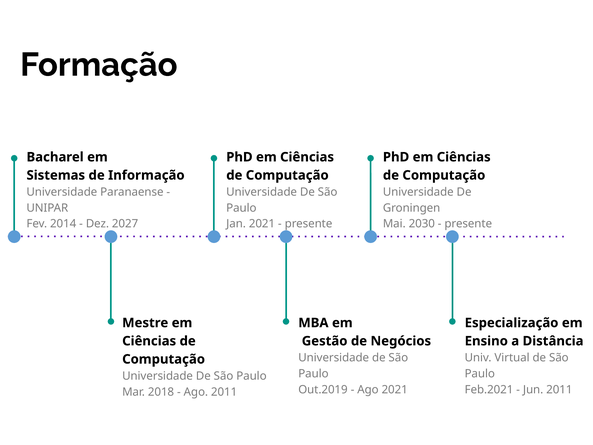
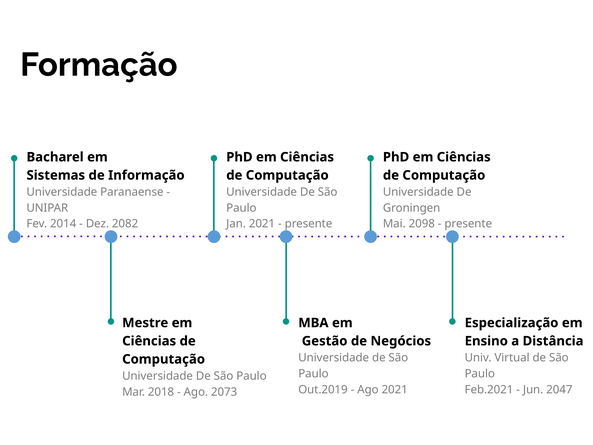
2027: 2027 -> 2082
2030: 2030 -> 2098
Jun 2011: 2011 -> 2047
Ago 2011: 2011 -> 2073
